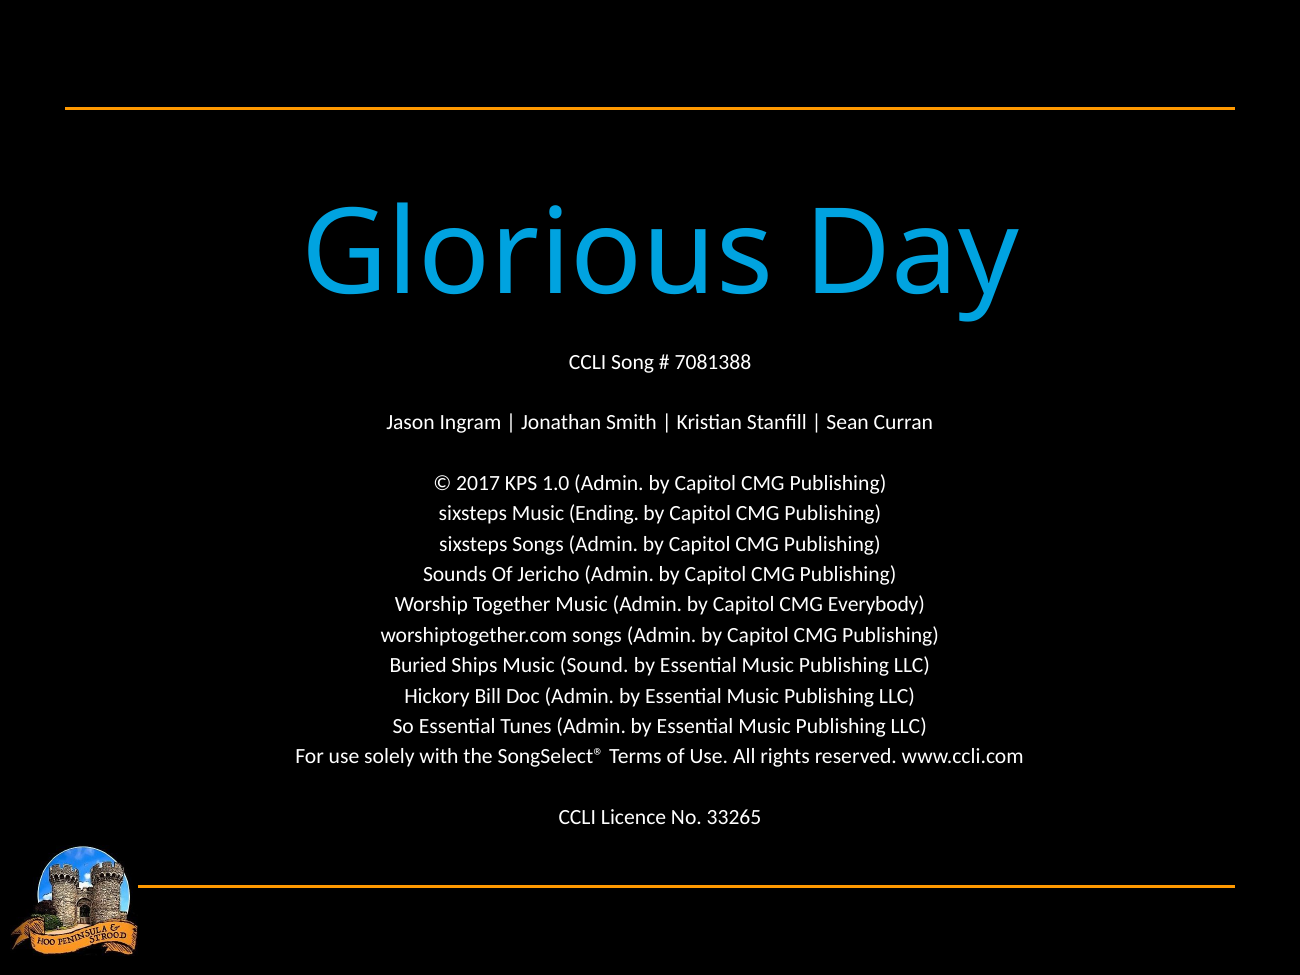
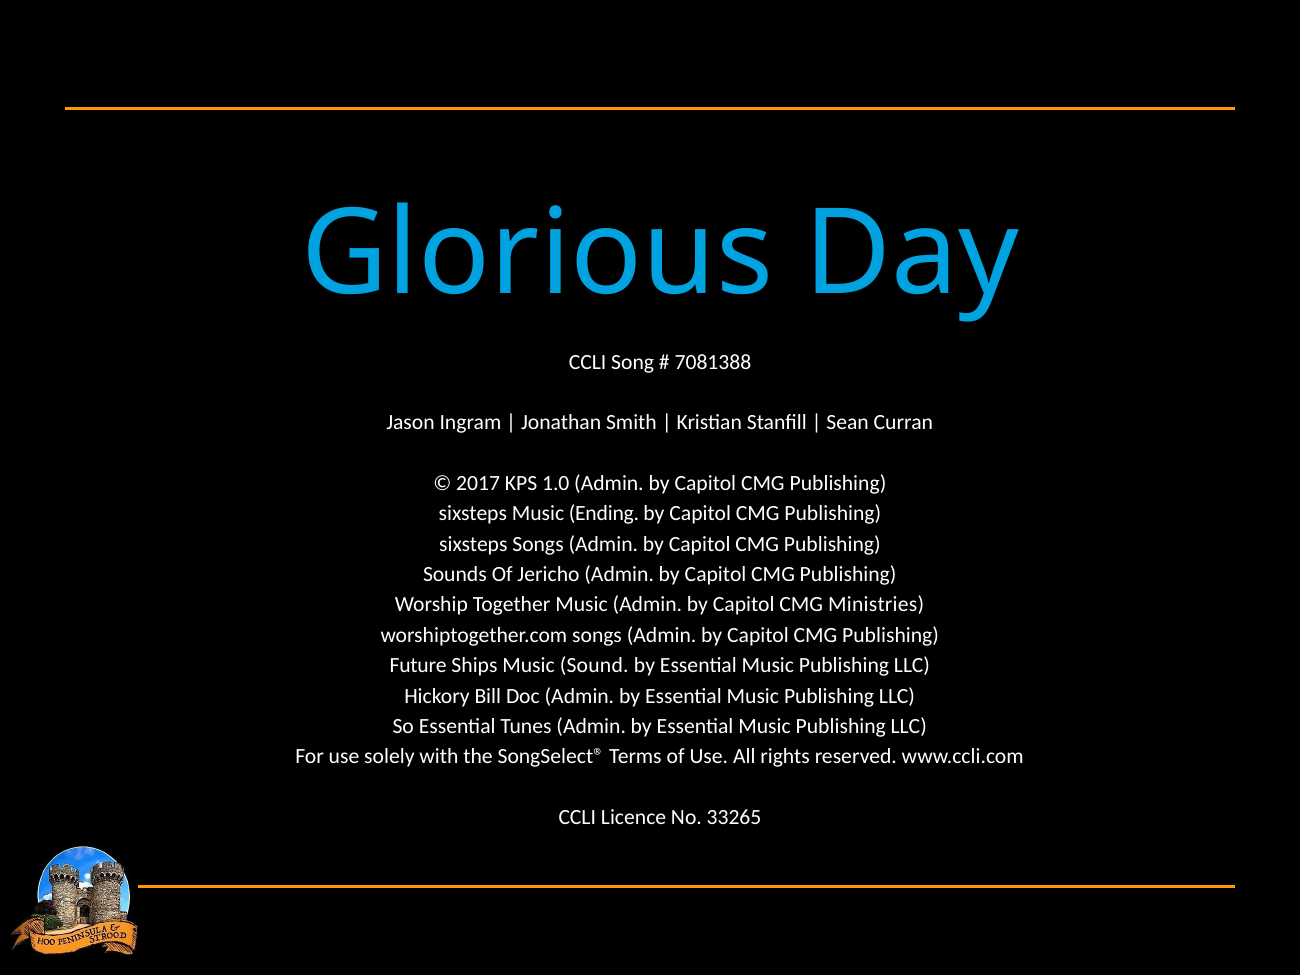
Everybody: Everybody -> Ministries
Buried: Buried -> Future
